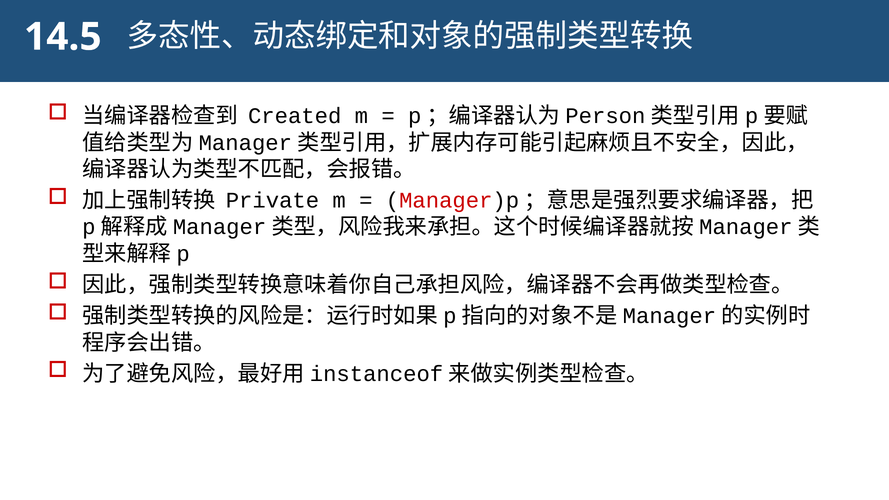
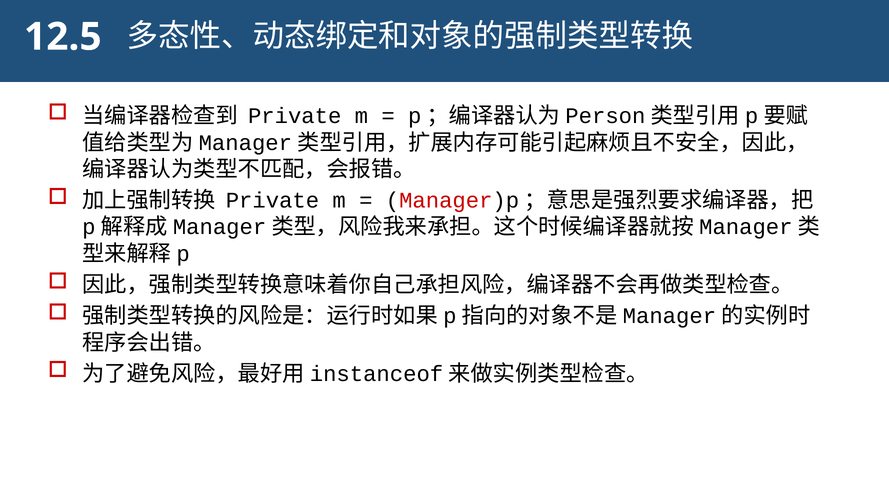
14.5: 14.5 -> 12.5
Created at (295, 116): Created -> Private
